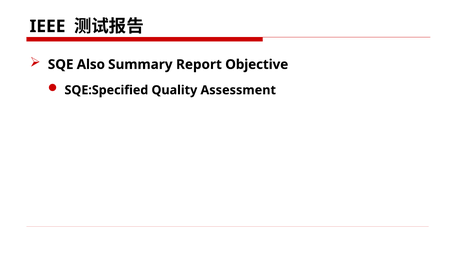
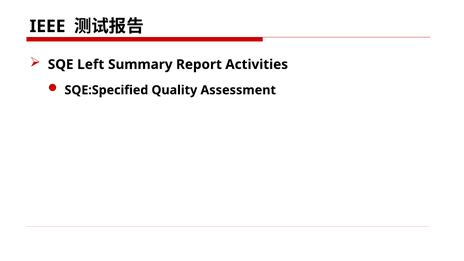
Also: Also -> Left
Objective: Objective -> Activities
